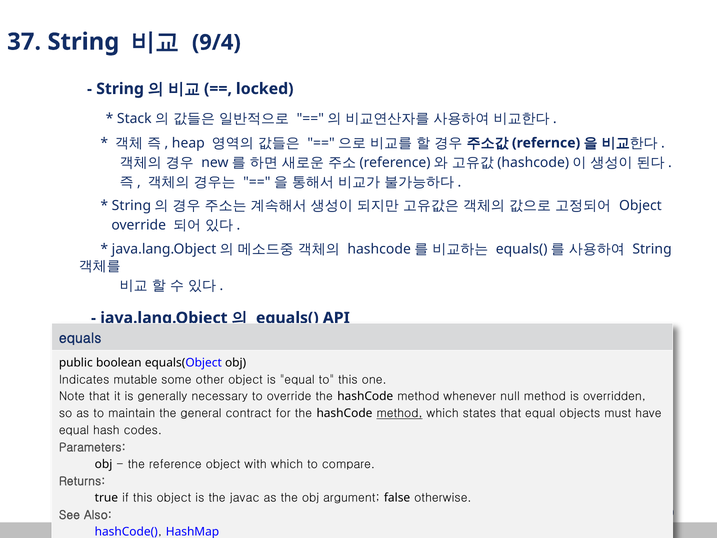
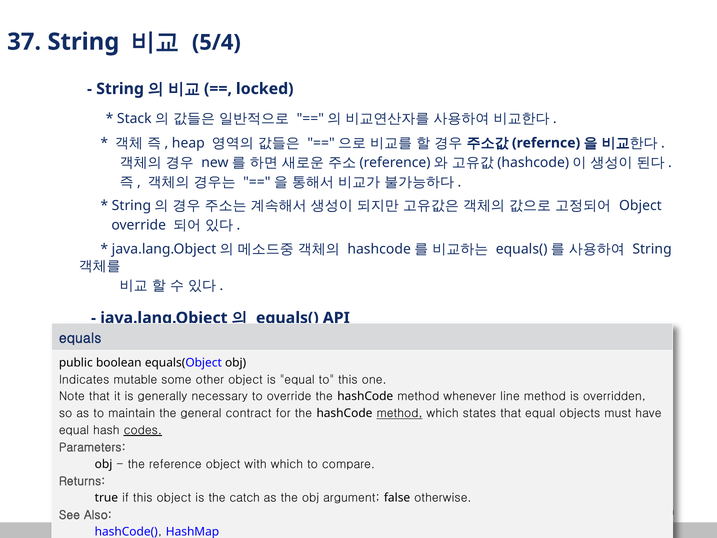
9/4: 9/4 -> 5/4
null: null -> line
codes underline: none -> present
javac: javac -> catch
